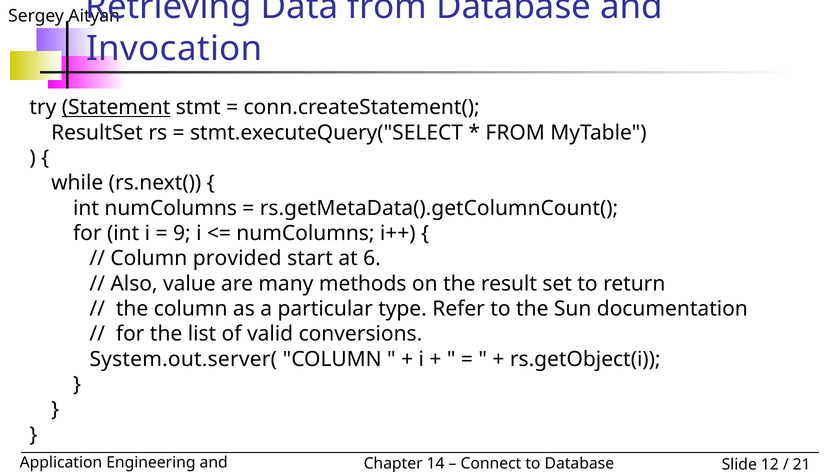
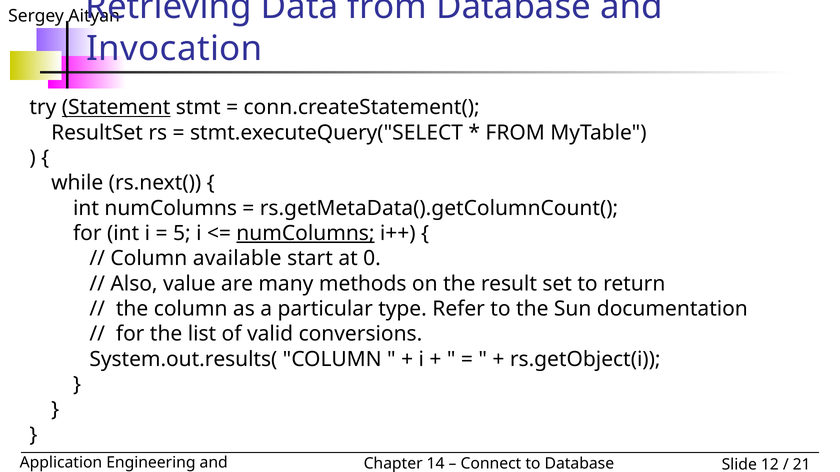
9: 9 -> 5
numColumns at (305, 234) underline: none -> present
provided: provided -> available
6: 6 -> 0
System.out.server(: System.out.server( -> System.out.results(
